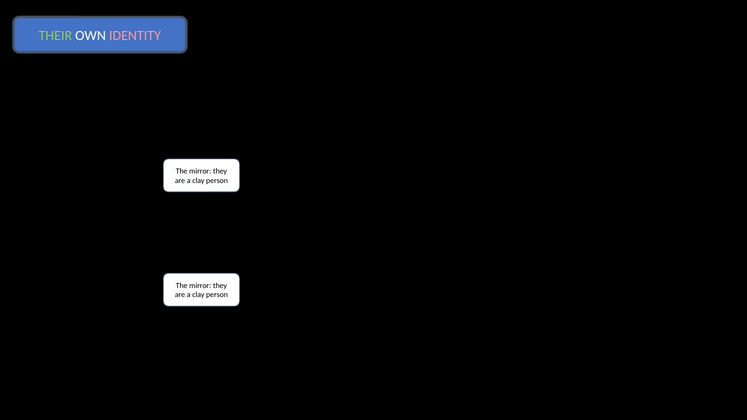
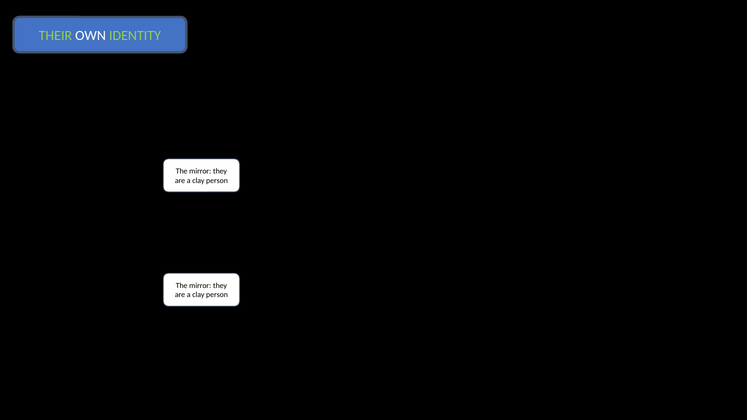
IDENTITY colour: pink -> light green
